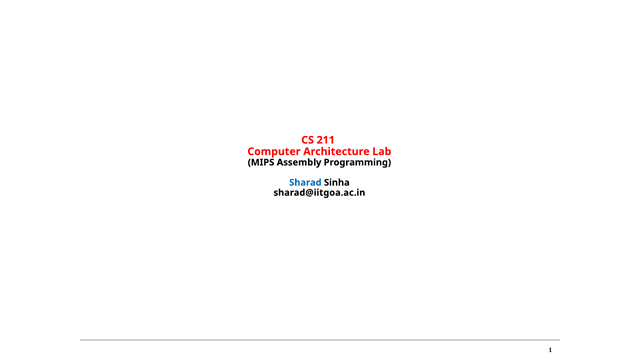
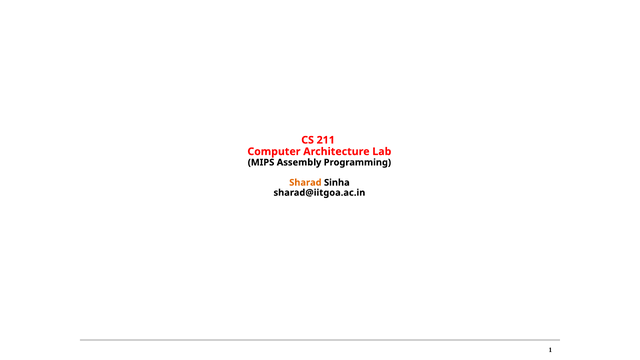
Sharad colour: blue -> orange
